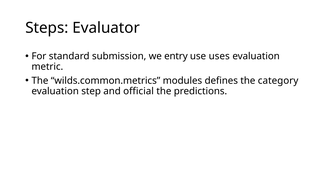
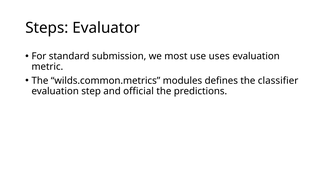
entry: entry -> most
category: category -> classifier
